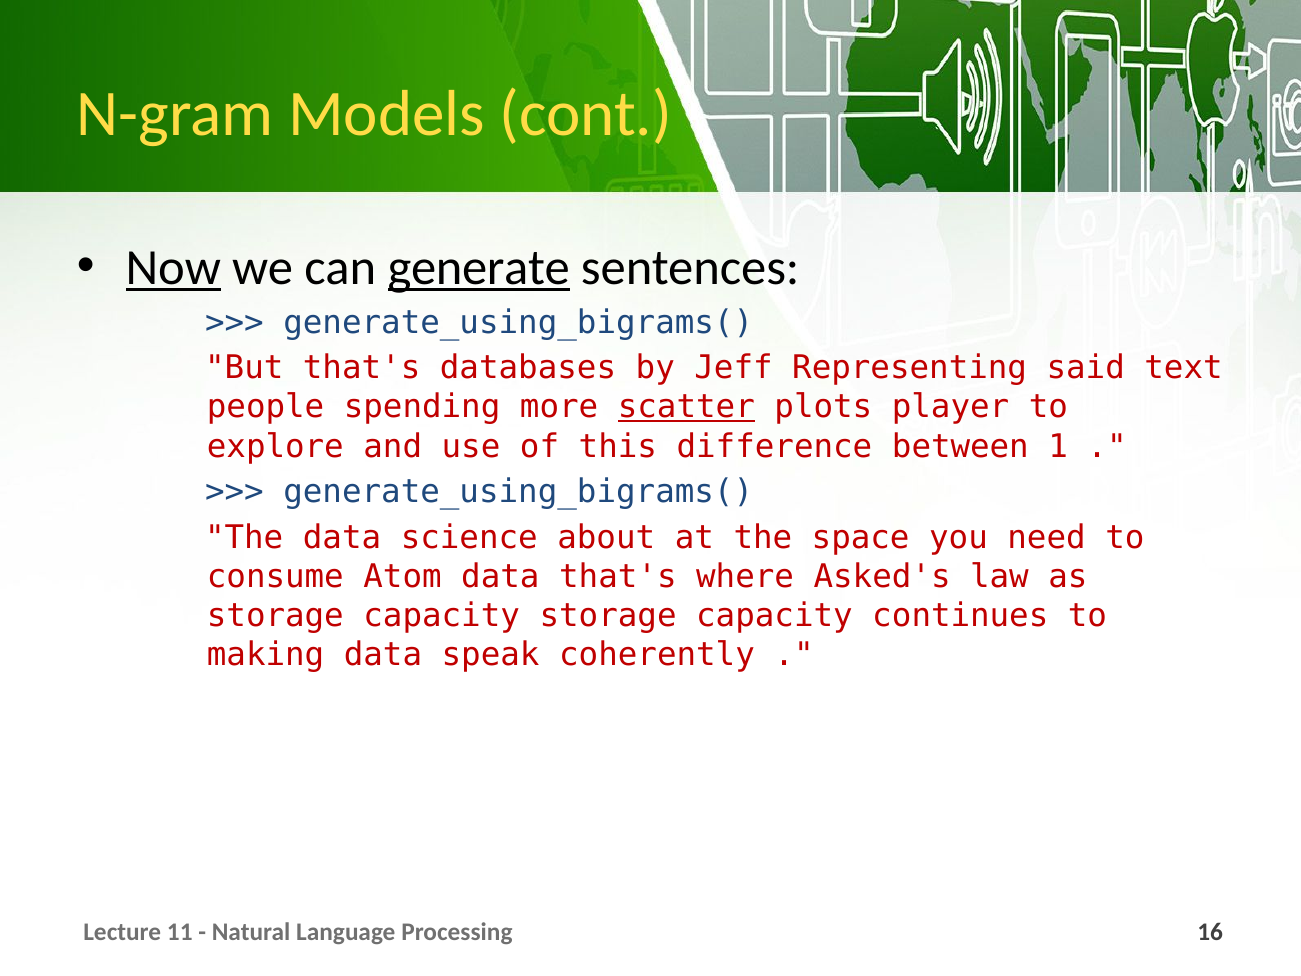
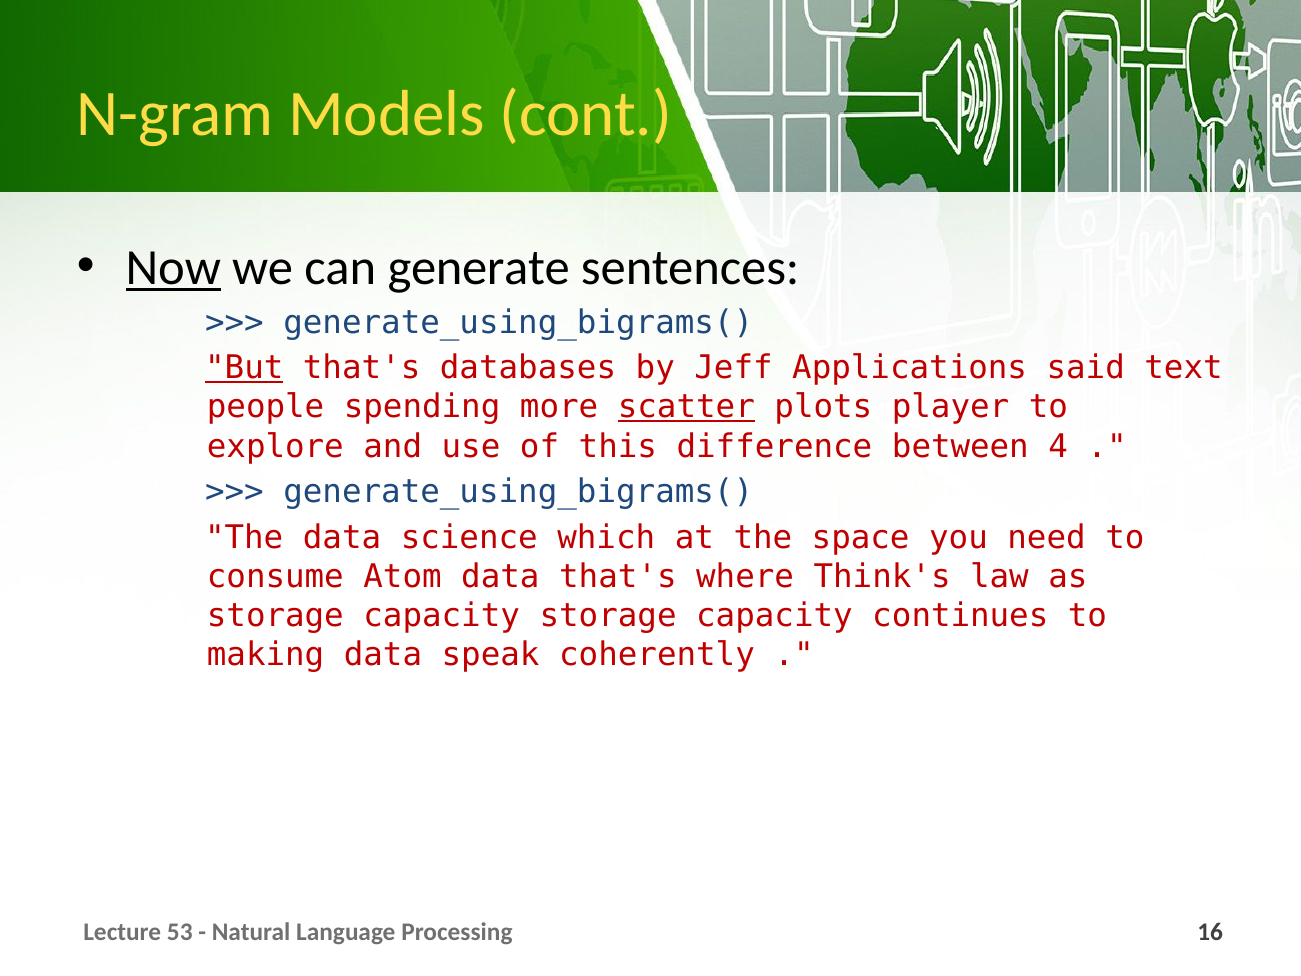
generate underline: present -> none
But underline: none -> present
Representing: Representing -> Applications
1: 1 -> 4
about: about -> which
Asked's: Asked's -> Think's
11: 11 -> 53
